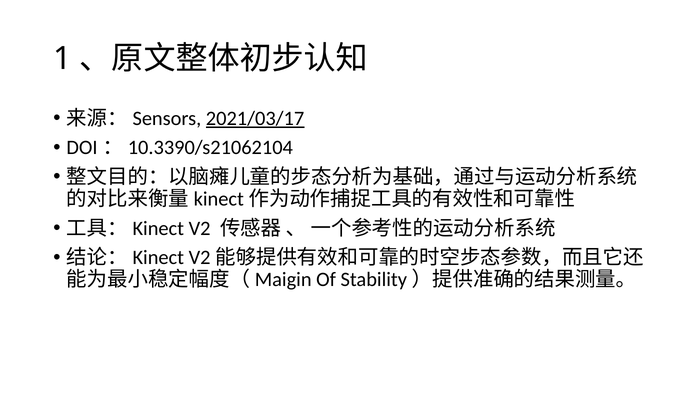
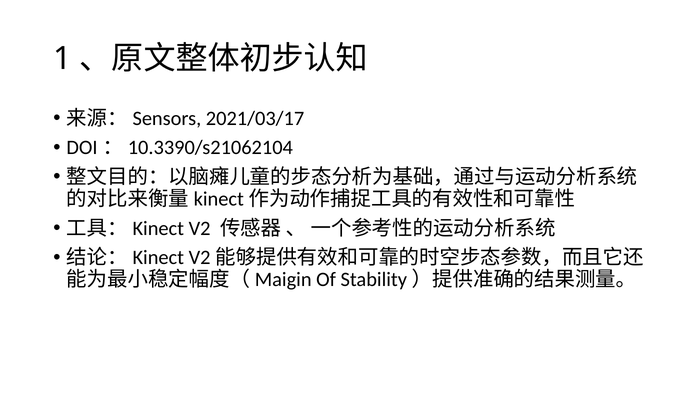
2021/03/17 underline: present -> none
